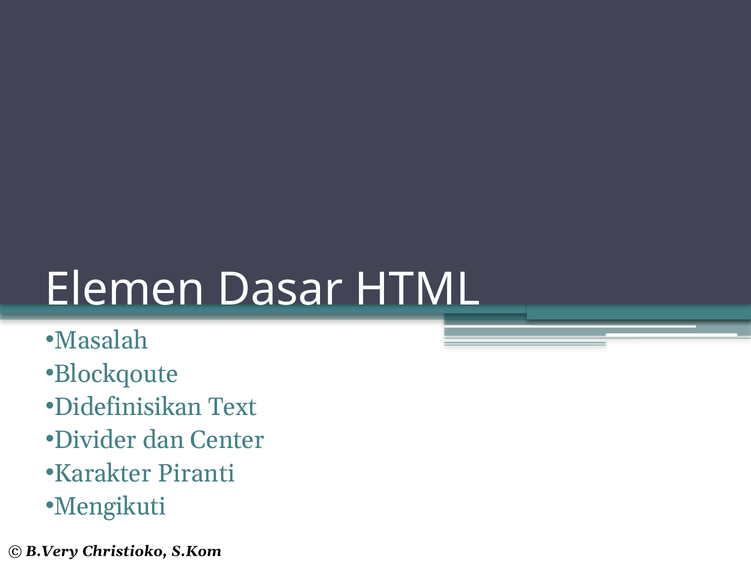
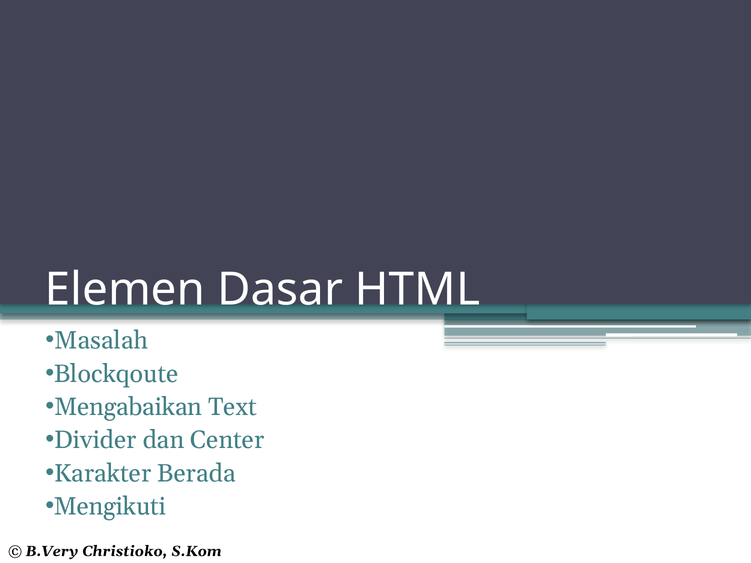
Didefinisikan: Didefinisikan -> Mengabaikan
Piranti: Piranti -> Berada
